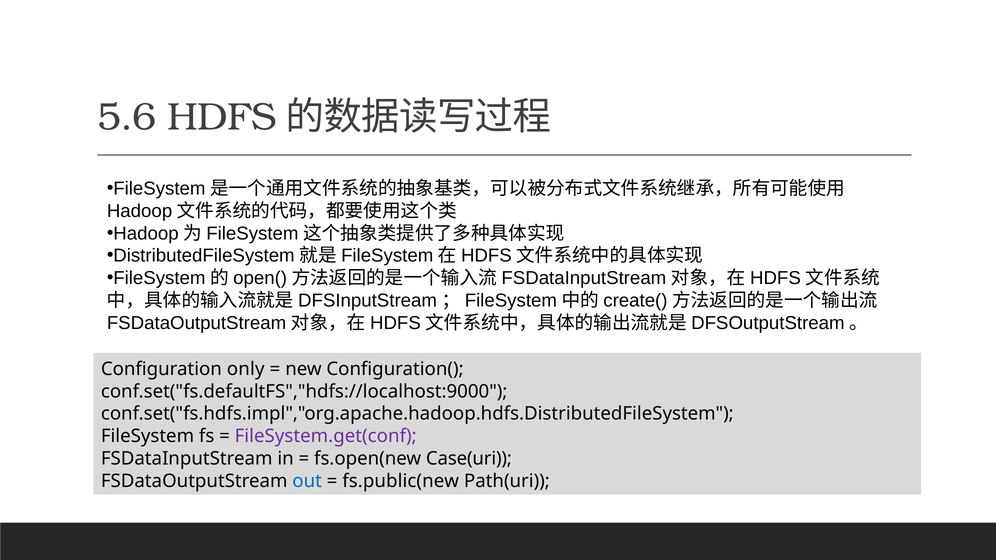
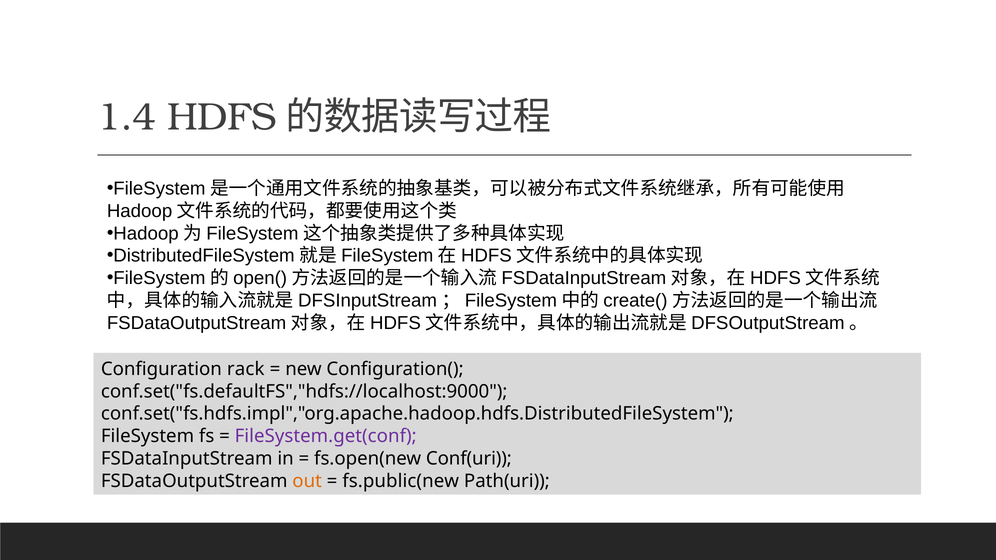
5.6: 5.6 -> 1.4
only: only -> rack
Case(uri: Case(uri -> Conf(uri
out colour: blue -> orange
